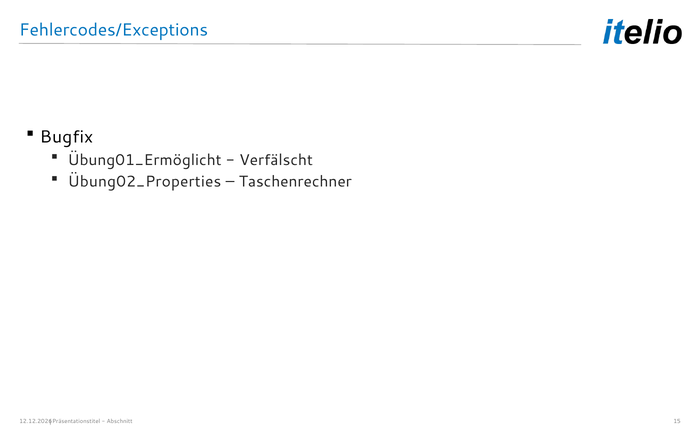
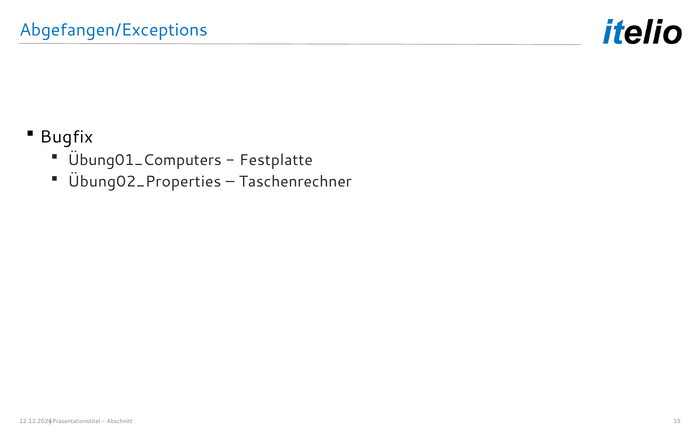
Fehlercodes/Exceptions: Fehlercodes/Exceptions -> Abgefangen/Exceptions
Übung01_Ermöglicht: Übung01_Ermöglicht -> Übung01_Computers
Verfälscht: Verfälscht -> Festplatte
